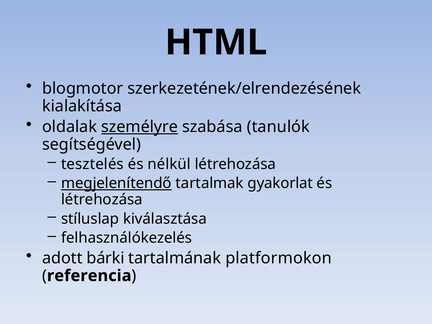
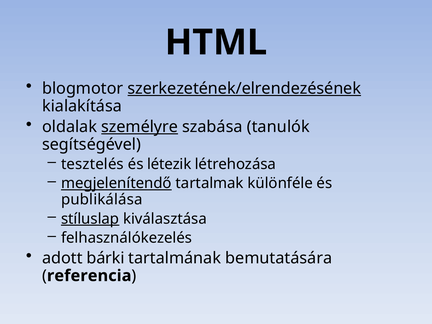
szerkezetének/elrendezésének underline: none -> present
nélkül: nélkül -> létezik
gyakorlat: gyakorlat -> különféle
létrehozása at (102, 200): létrehozása -> publikálása
stíluslap underline: none -> present
platformokon: platformokon -> bemutatására
